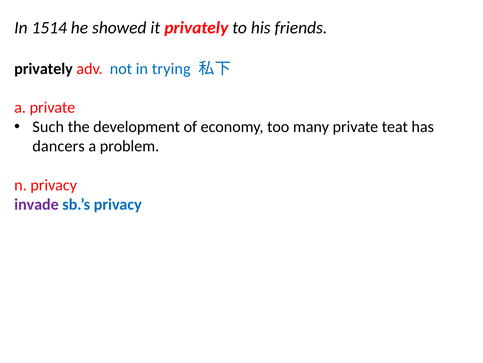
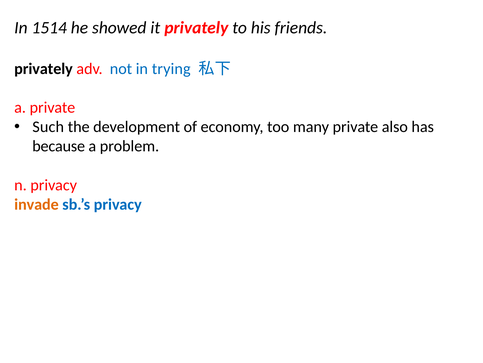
teat: teat -> also
dancers: dancers -> because
invade colour: purple -> orange
